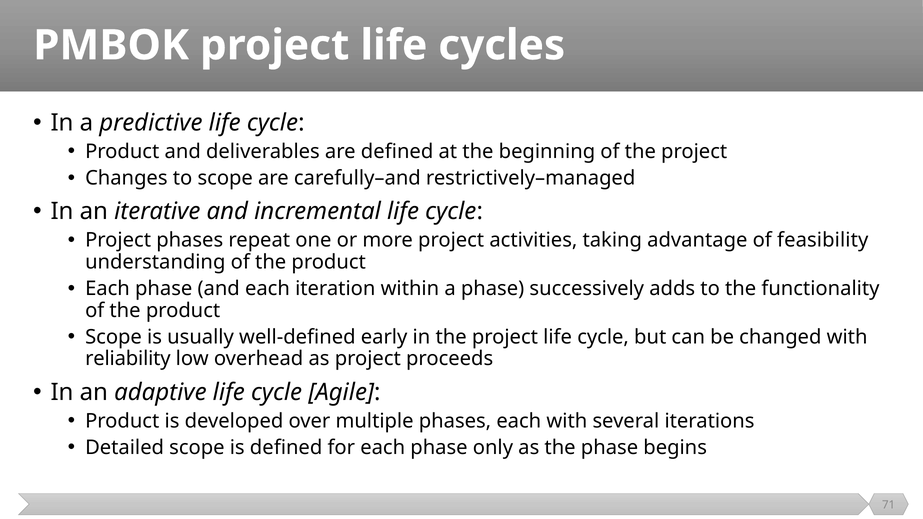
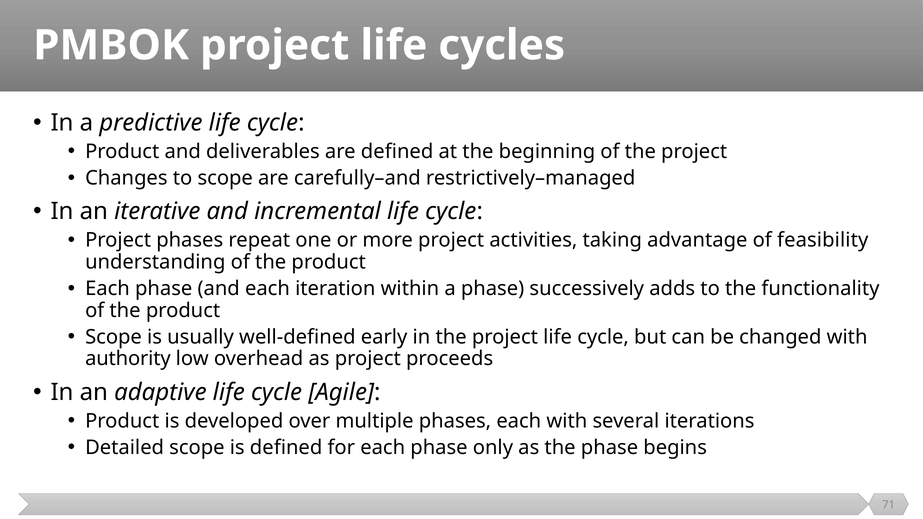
reliability: reliability -> authority
